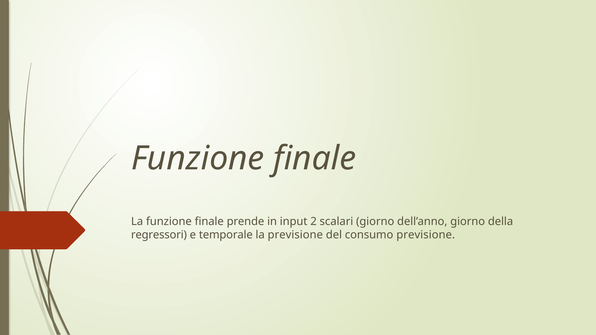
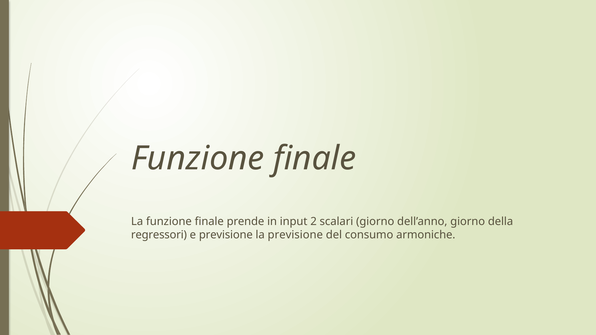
e temporale: temporale -> previsione
consumo previsione: previsione -> armoniche
